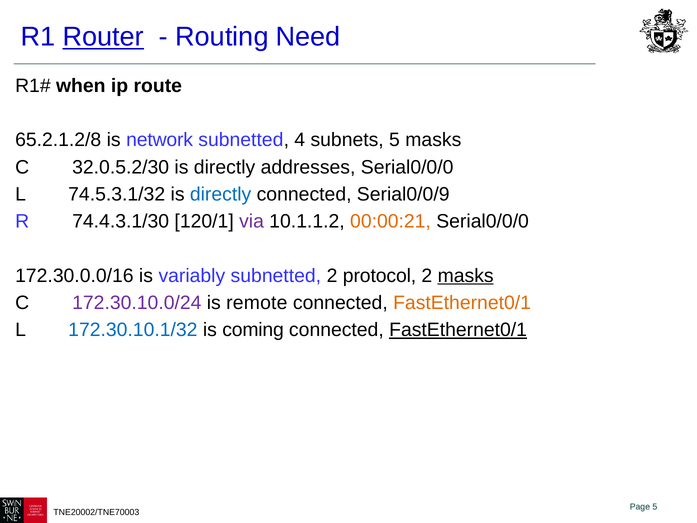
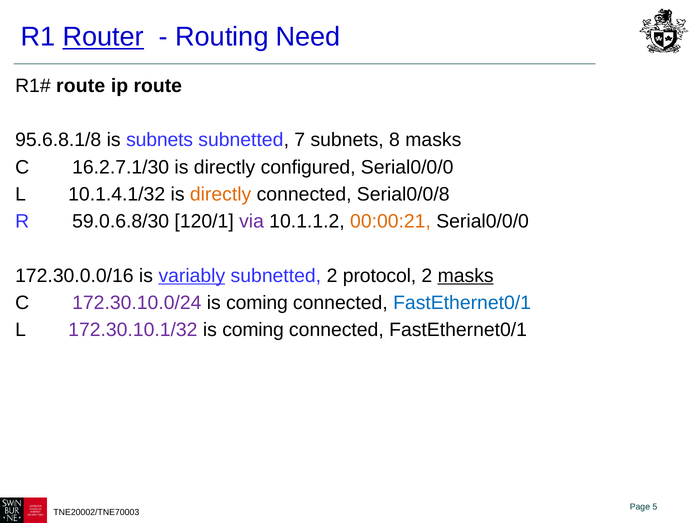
when at (81, 86): when -> route
65.2.1.2/8: 65.2.1.2/8 -> 95.6.8.1/8
is network: network -> subnets
4: 4 -> 7
subnets 5: 5 -> 8
32.0.5.2/30: 32.0.5.2/30 -> 16.2.7.1/30
addresses: addresses -> configured
74.5.3.1/32: 74.5.3.1/32 -> 10.1.4.1/32
directly at (221, 194) colour: blue -> orange
Serial0/0/9: Serial0/0/9 -> Serial0/0/8
74.4.3.1/30: 74.4.3.1/30 -> 59.0.6.8/30
variably underline: none -> present
remote at (257, 303): remote -> coming
FastEthernet0/1 at (462, 303) colour: orange -> blue
172.30.10.1/32 colour: blue -> purple
FastEthernet0/1 at (458, 330) underline: present -> none
